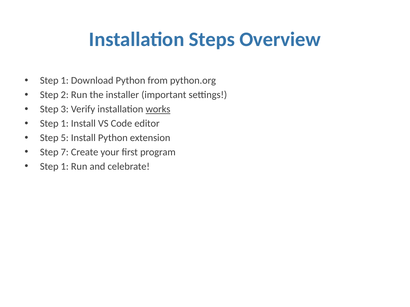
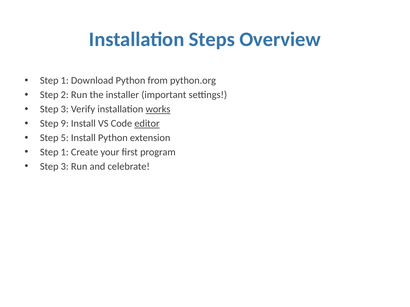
1 at (65, 124): 1 -> 9
editor underline: none -> present
7 at (65, 152): 7 -> 1
1 at (65, 167): 1 -> 3
